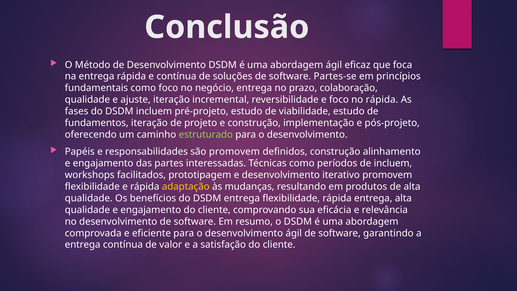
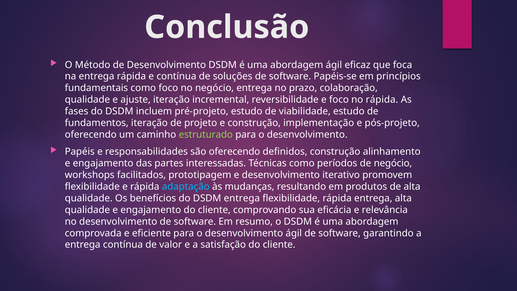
Partes-se: Partes-se -> Papéis-se
são promovem: promovem -> oferecendo
de incluem: incluem -> negócio
adaptação colour: yellow -> light blue
